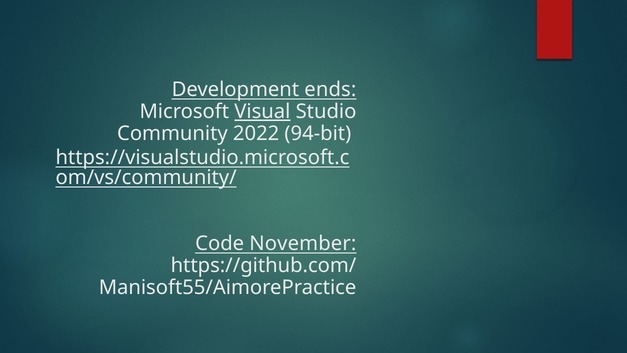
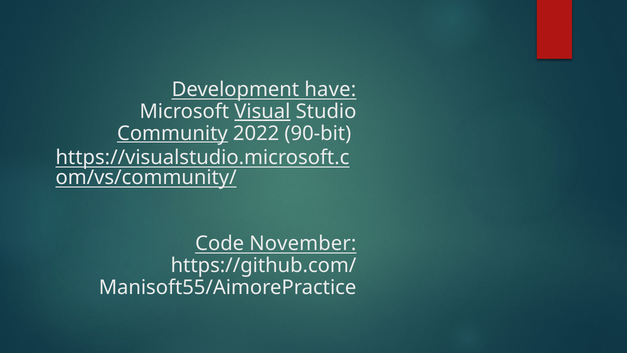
ends: ends -> have
Community underline: none -> present
94-bit: 94-bit -> 90-bit
